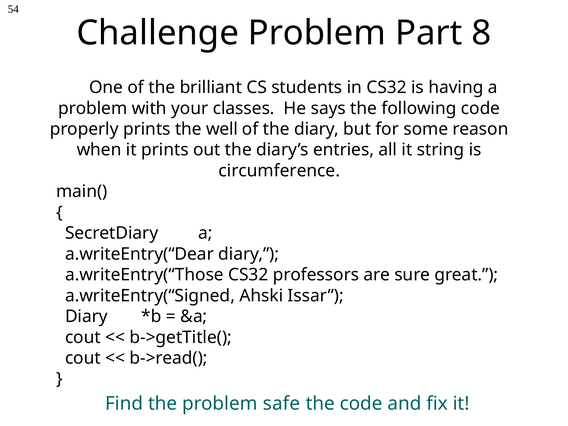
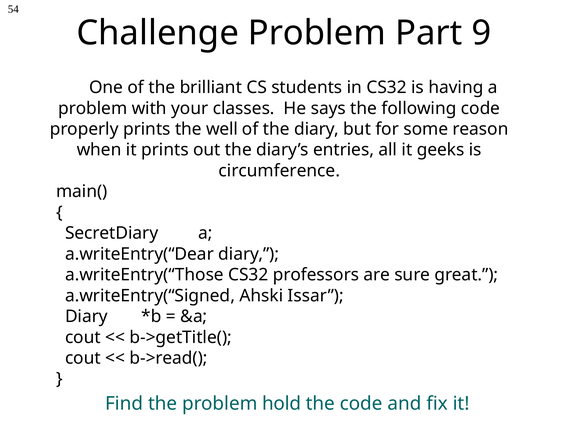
8: 8 -> 9
string: string -> geeks
safe: safe -> hold
